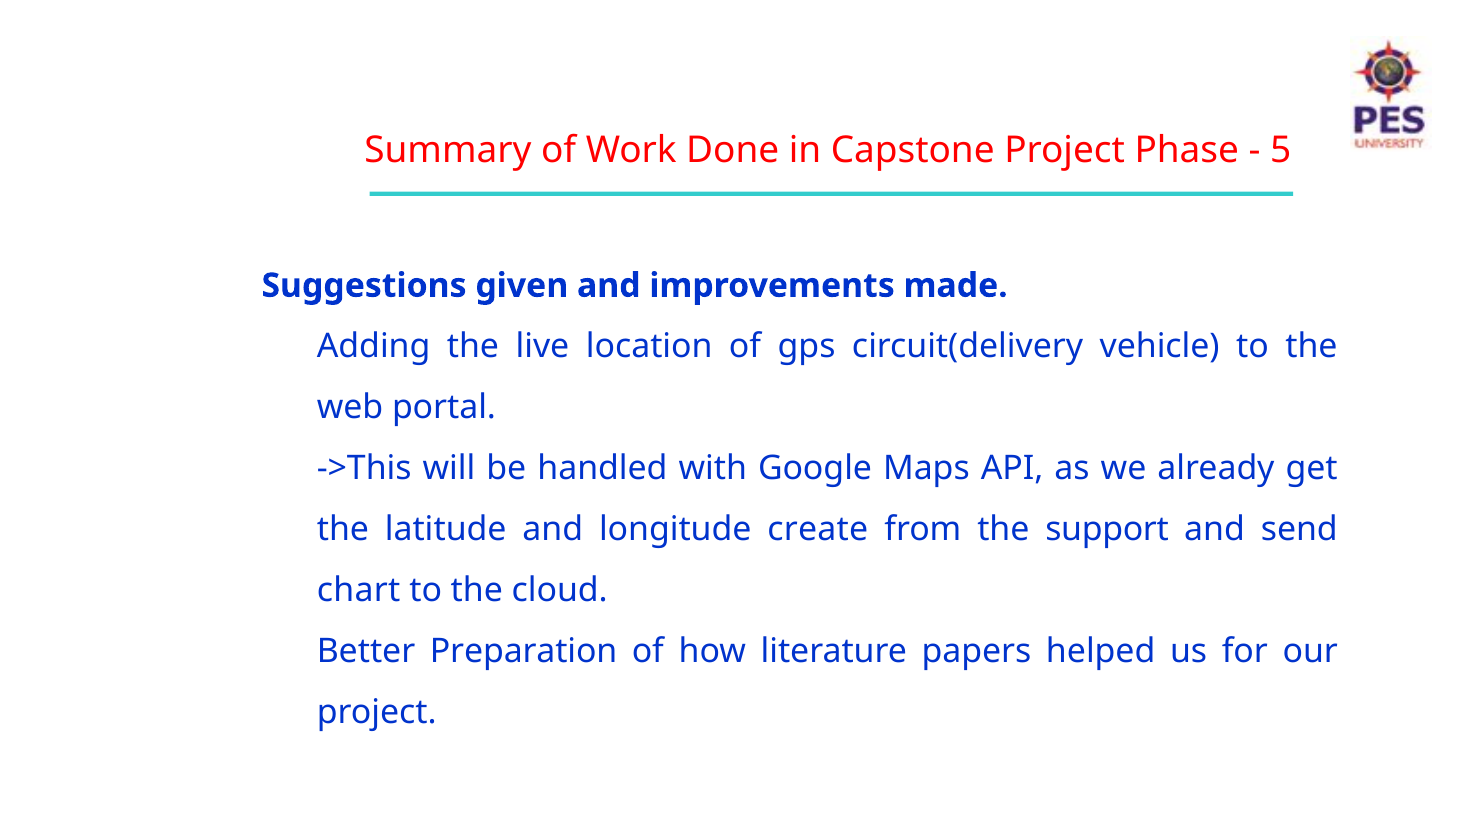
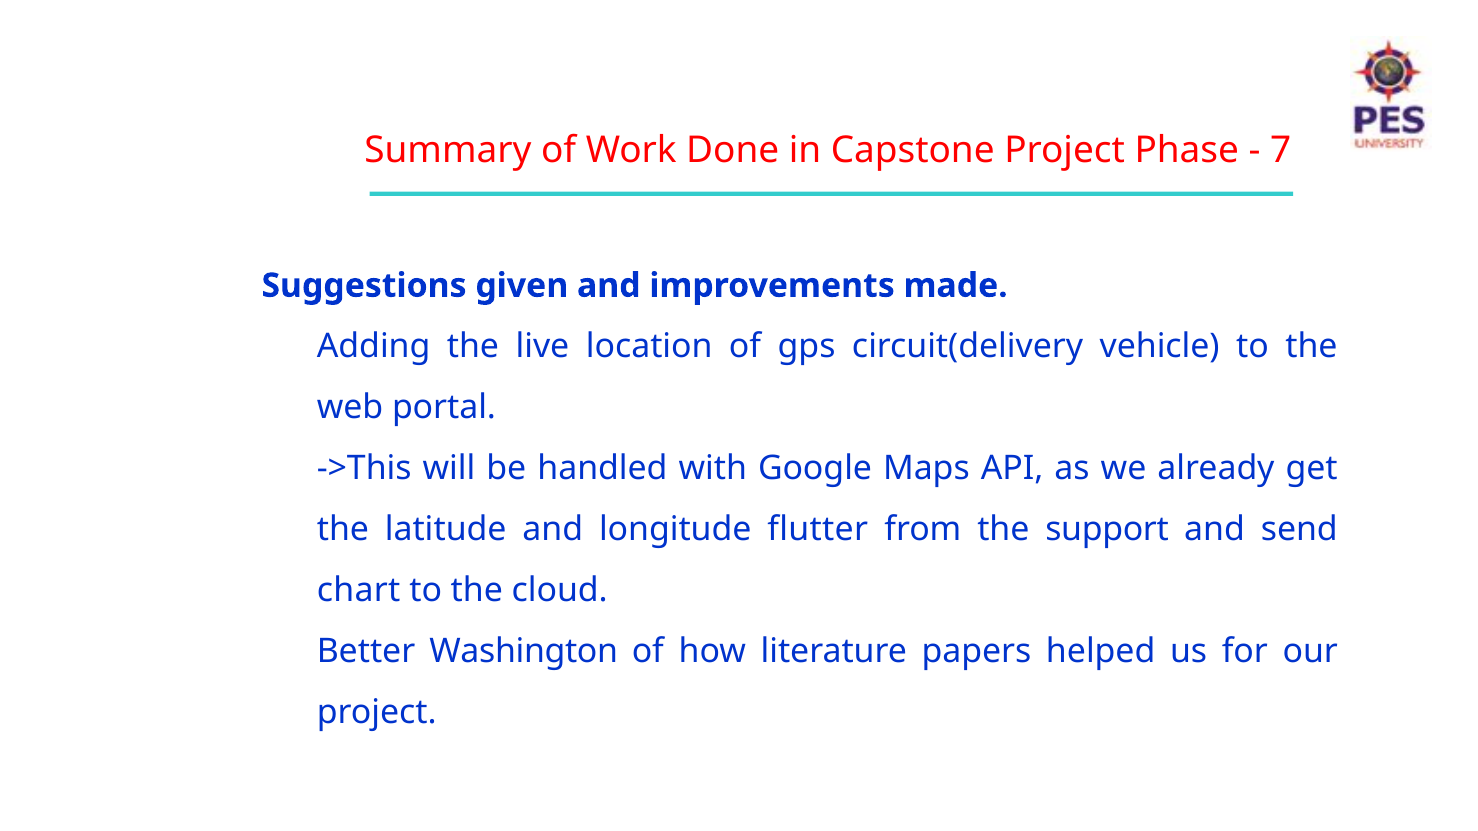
5: 5 -> 7
create: create -> flutter
Preparation: Preparation -> Washington
